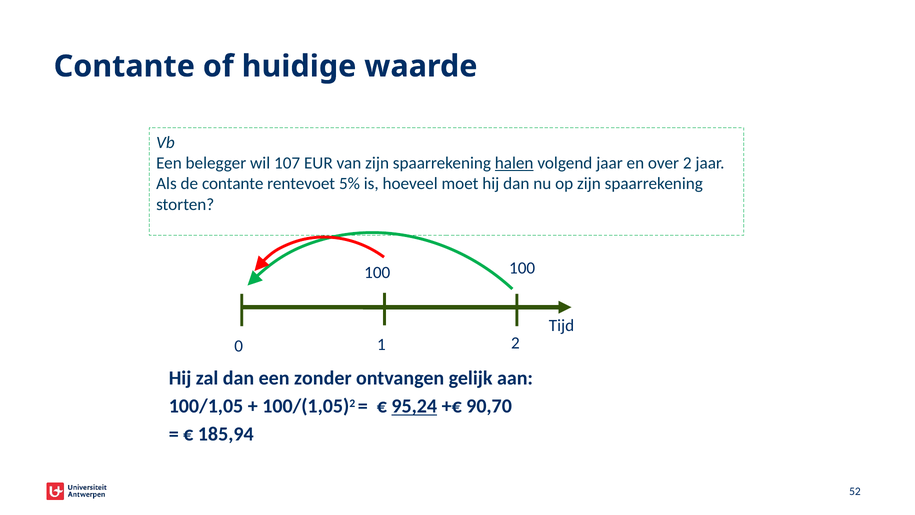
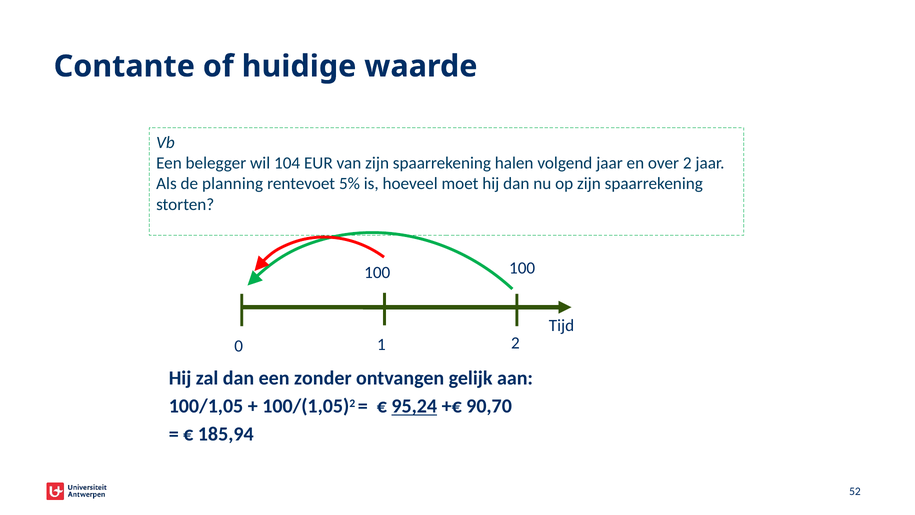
107: 107 -> 104
halen underline: present -> none
de contante: contante -> planning
